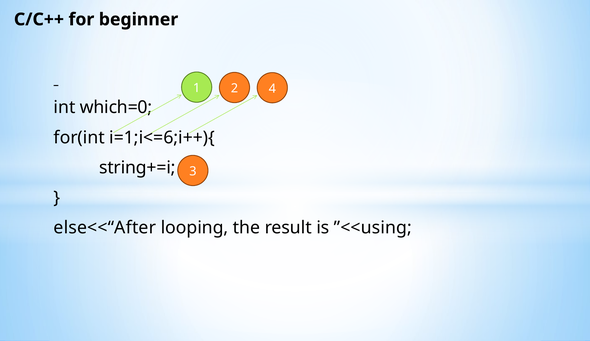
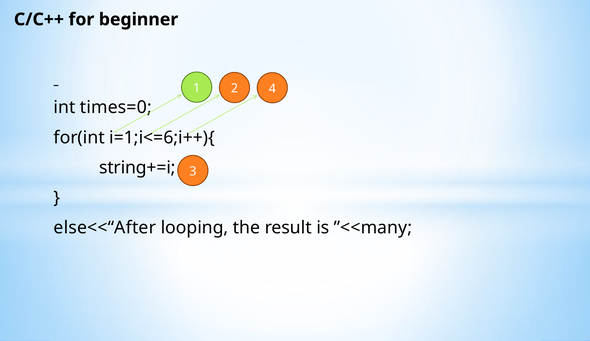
which=0: which=0 -> times=0
”<<using: ”<<using -> ”<<many
